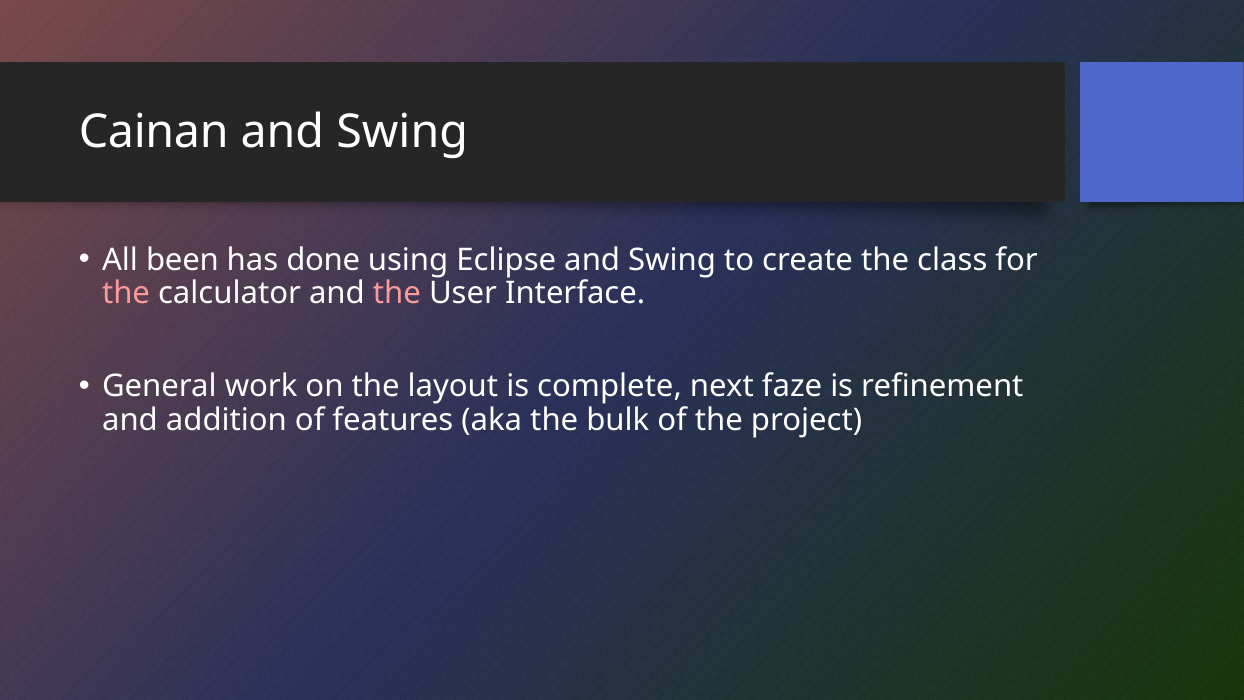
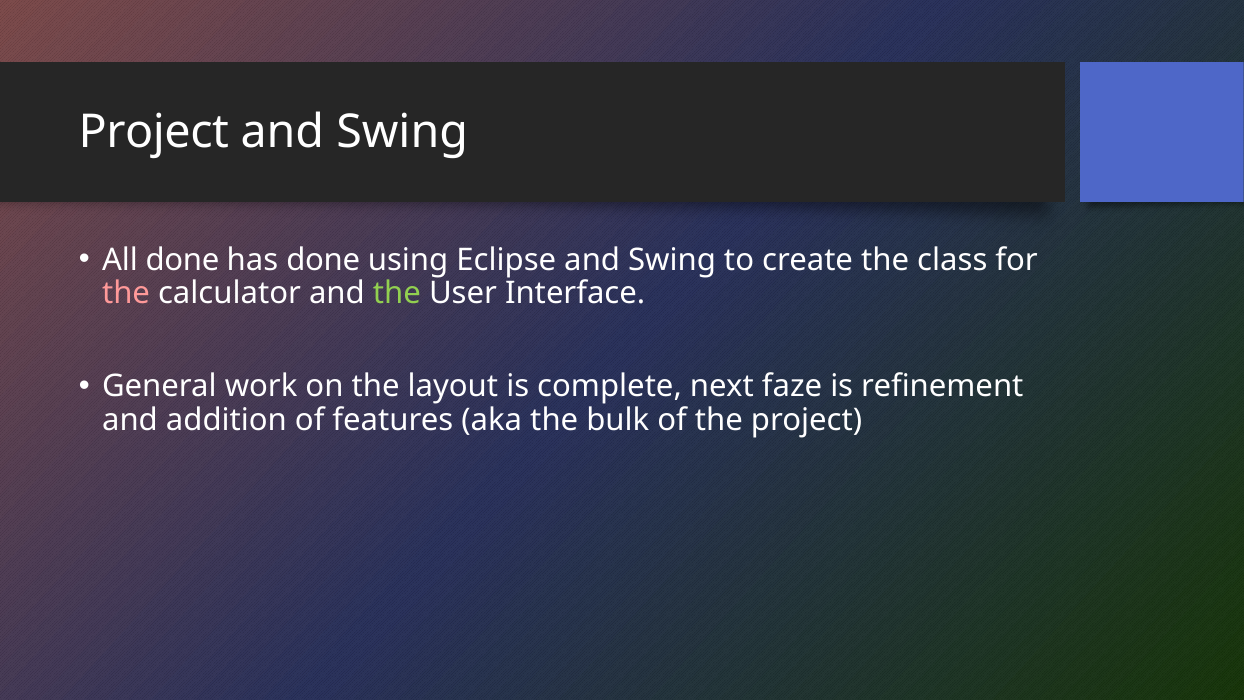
Cainan at (154, 132): Cainan -> Project
All been: been -> done
the at (397, 293) colour: pink -> light green
